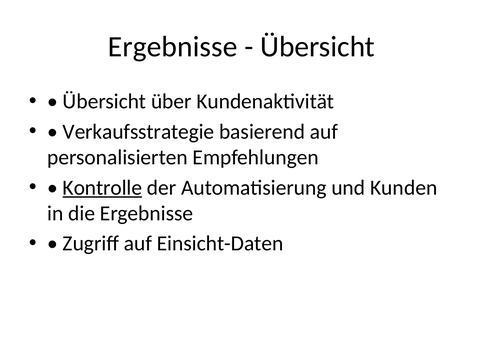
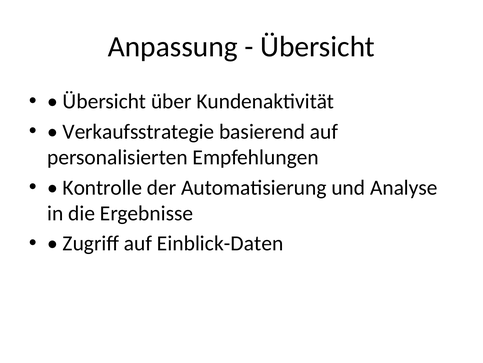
Ergebnisse at (173, 47): Ergebnisse -> Anpassung
Kontrolle underline: present -> none
Kunden: Kunden -> Analyse
Einsicht-Daten: Einsicht-Daten -> Einblick-Daten
